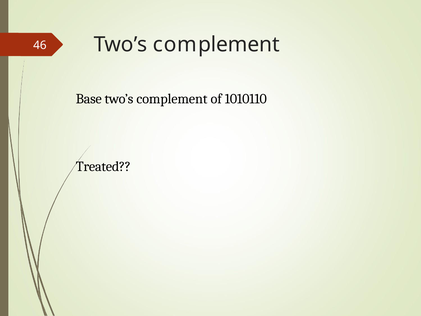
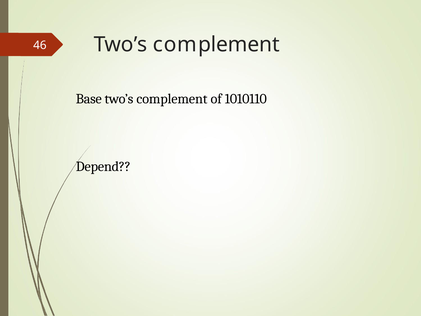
Treated: Treated -> Depend
